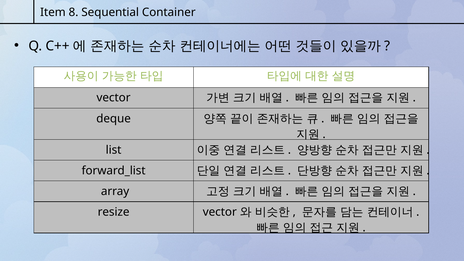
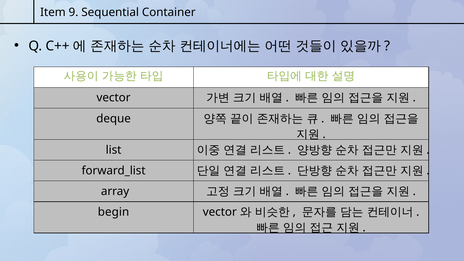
8: 8 -> 9
resize: resize -> begin
